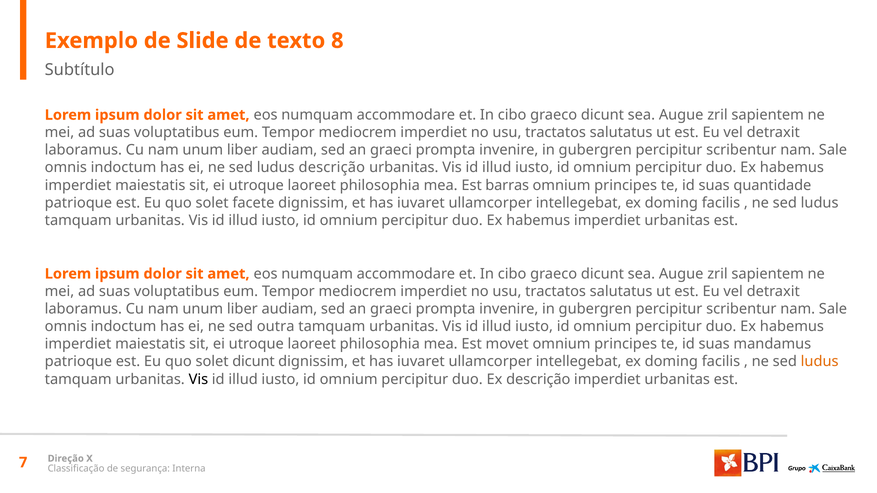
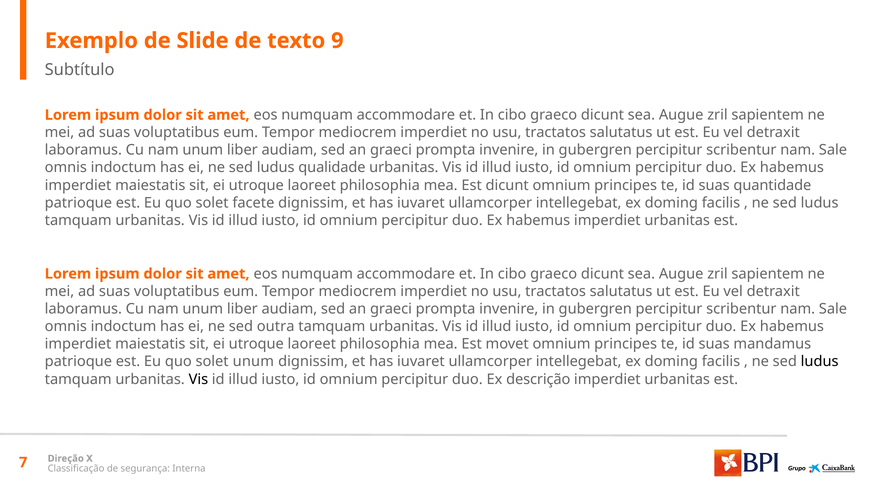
8: 8 -> 9
ludus descrição: descrição -> qualidade
Est barras: barras -> dicunt
solet dicunt: dicunt -> unum
ludus at (820, 362) colour: orange -> black
